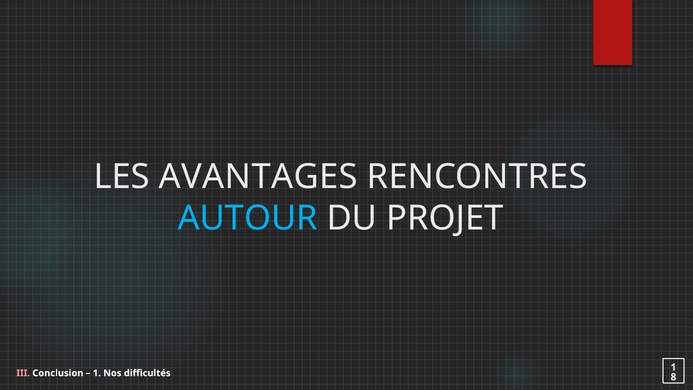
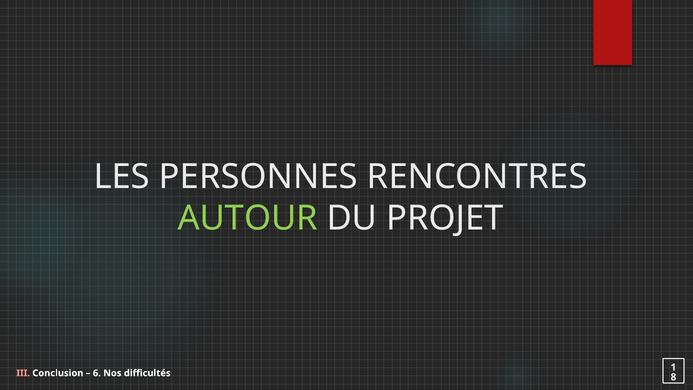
AVANTAGES: AVANTAGES -> PERSONNES
AUTOUR colour: light blue -> light green
1 at (97, 373): 1 -> 6
